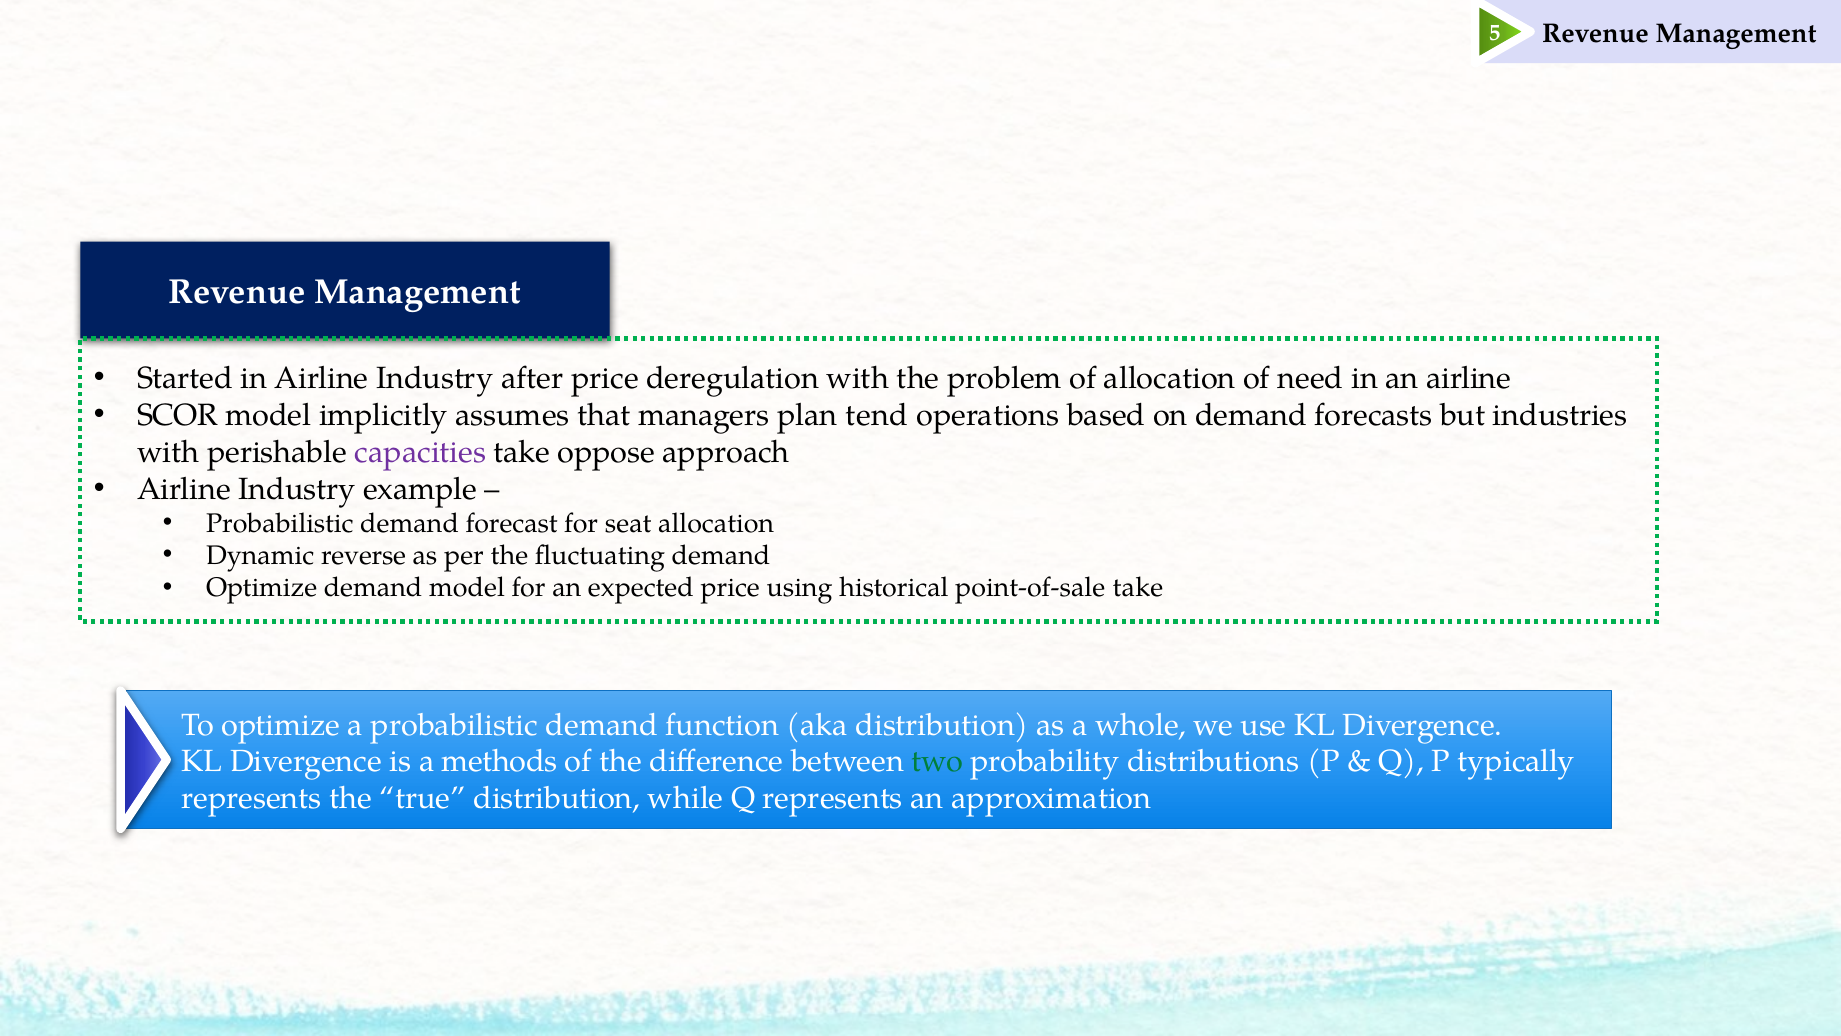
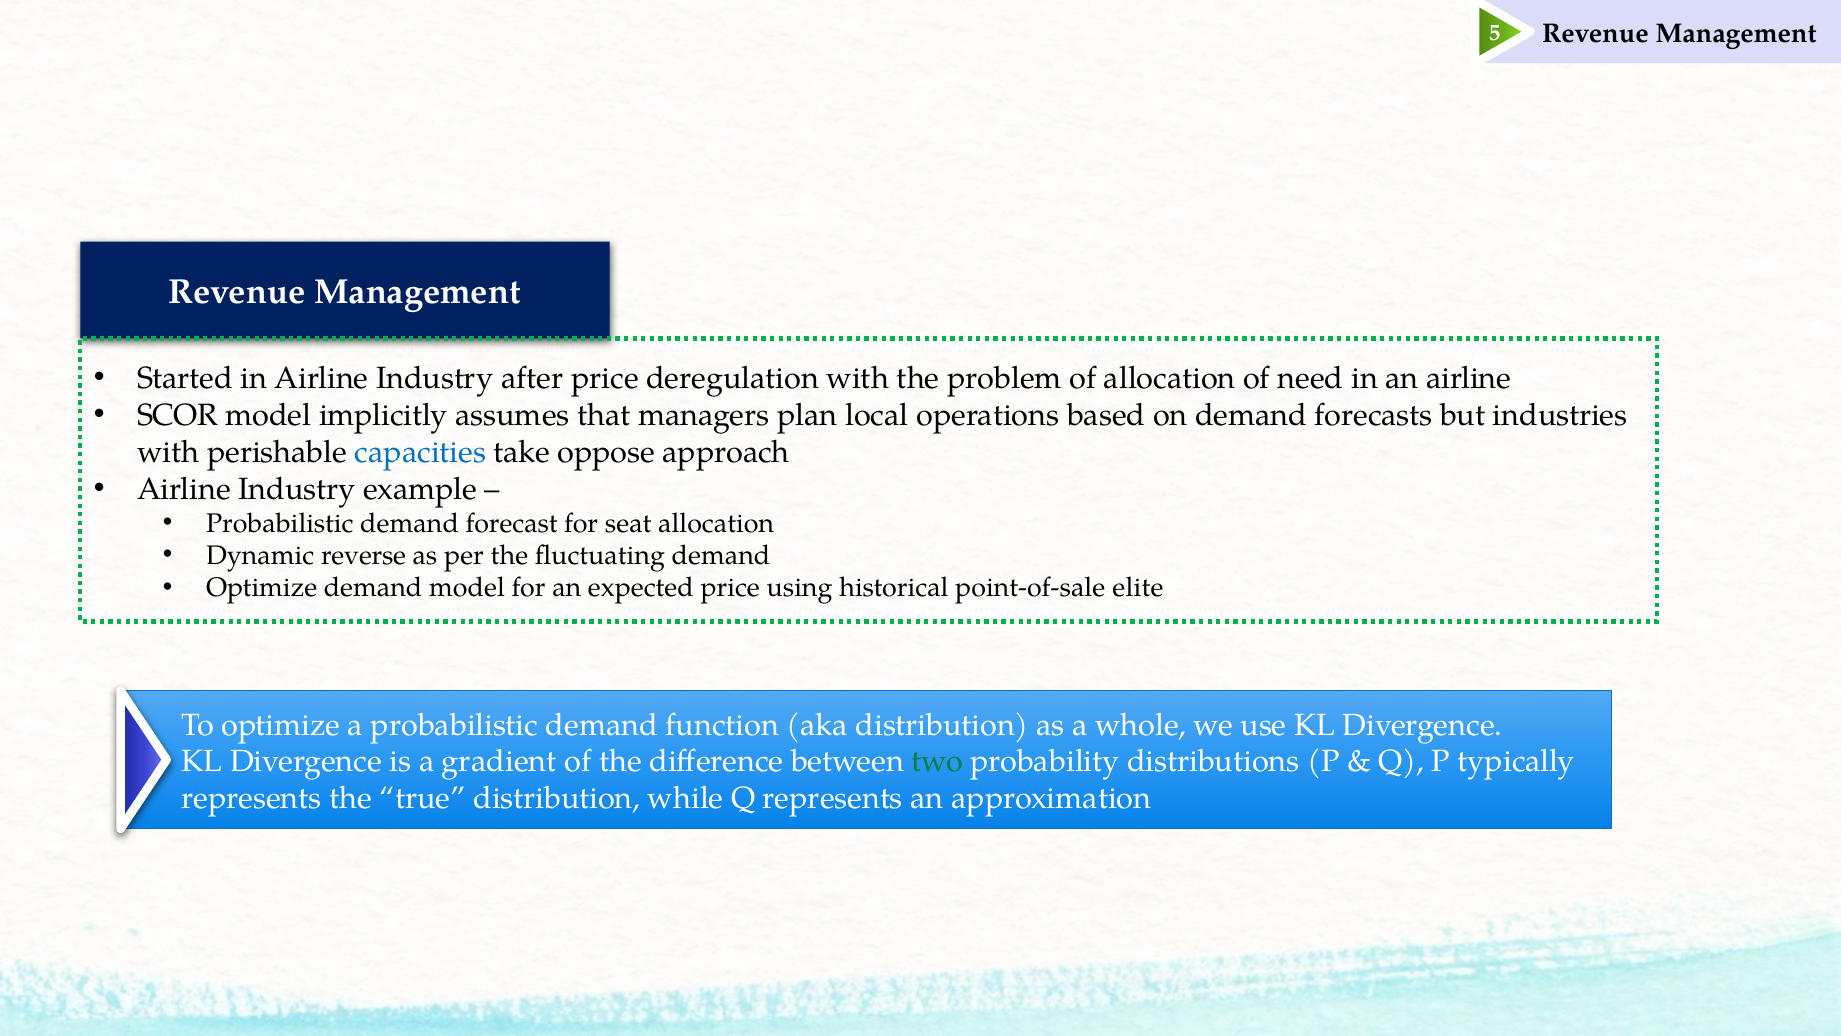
tend: tend -> local
capacities colour: purple -> blue
point-of-sale take: take -> elite
methods: methods -> gradient
